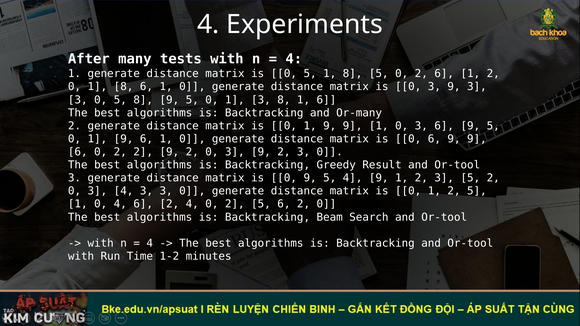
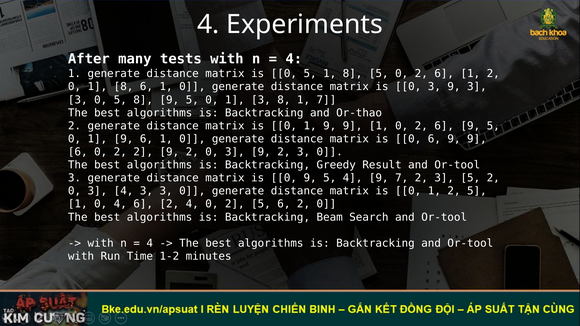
1 6: 6 -> 7
Or-many: Or-many -> Or-thao
1 0 3: 3 -> 2
4 9 1: 1 -> 7
